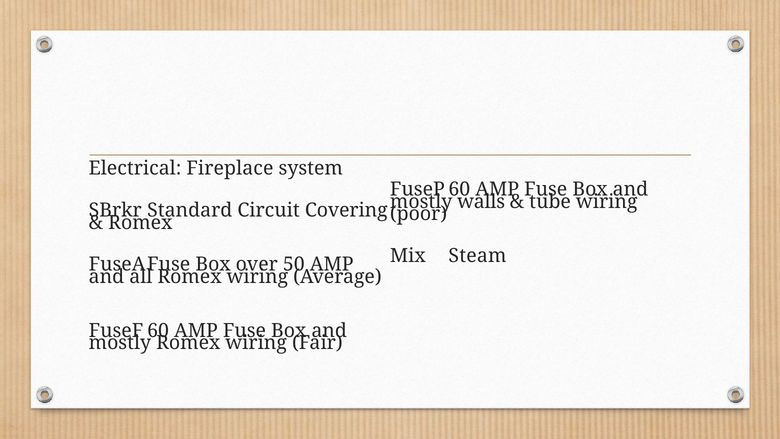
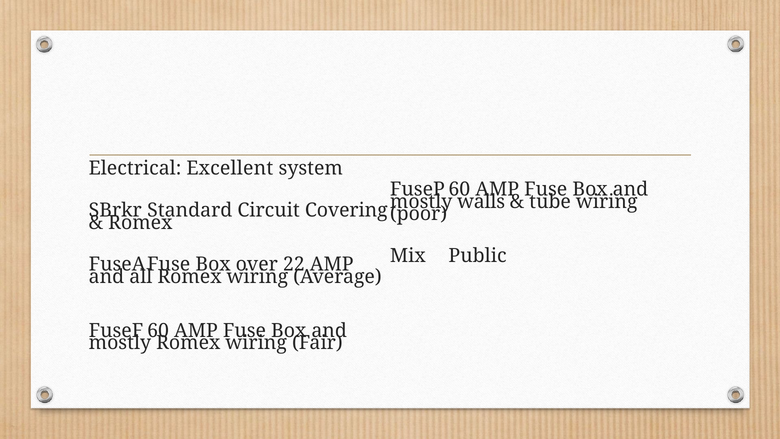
Fireplace: Fireplace -> Excellent
Steam: Steam -> Public
50: 50 -> 22
